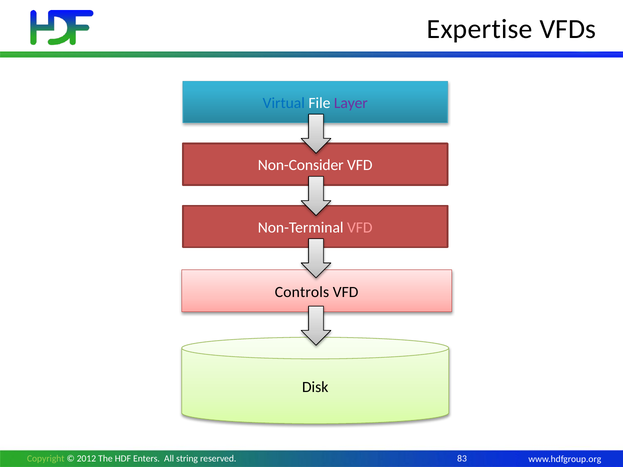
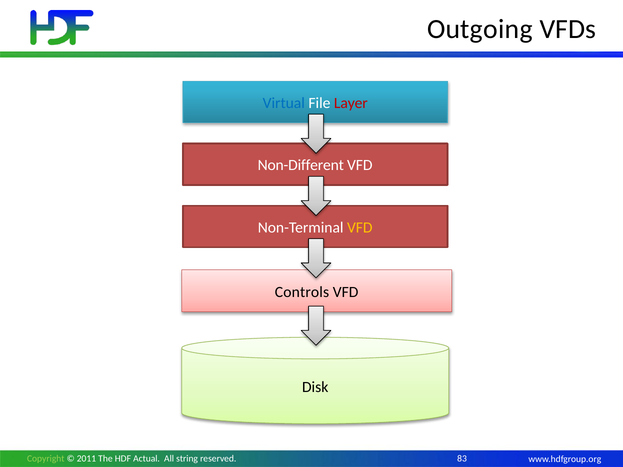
Expertise: Expertise -> Outgoing
Layer colour: purple -> red
Non-Consider: Non-Consider -> Non-Different
VFD at (360, 228) colour: pink -> yellow
2012: 2012 -> 2011
Enters: Enters -> Actual
